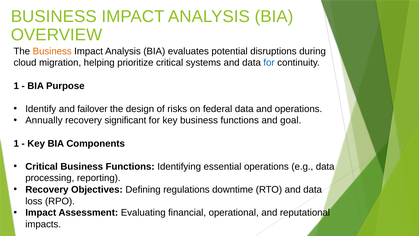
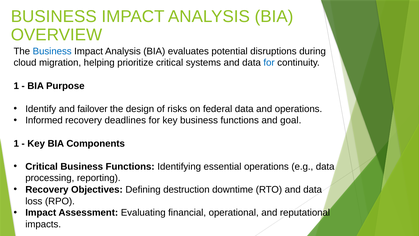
Business at (52, 51) colour: orange -> blue
Annually: Annually -> Informed
significant: significant -> deadlines
regulations: regulations -> destruction
